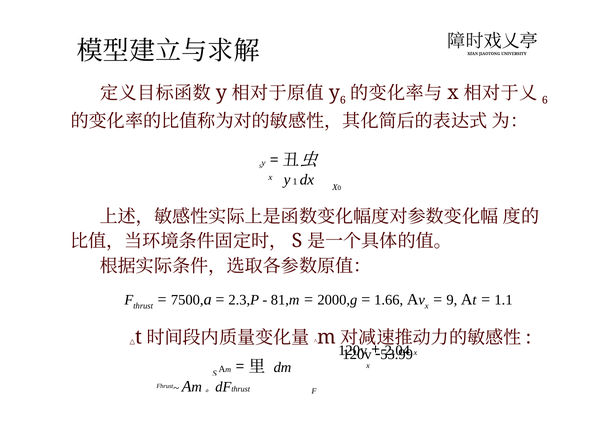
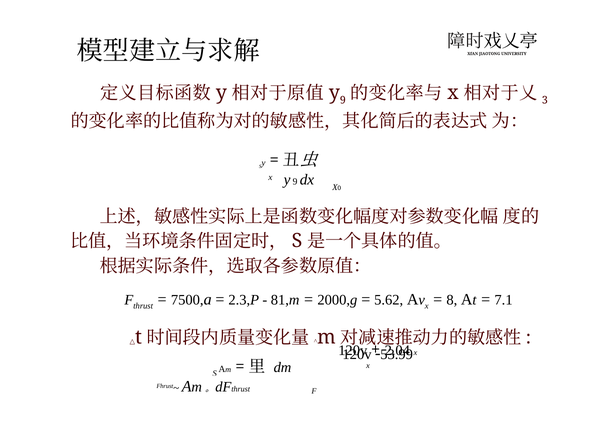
6 at (343, 100): 6 -> 9
6 at (545, 100): 6 -> 3
x y 1: 1 -> 9
1.66: 1.66 -> 5.62
9: 9 -> 8
1.1: 1.1 -> 7.1
